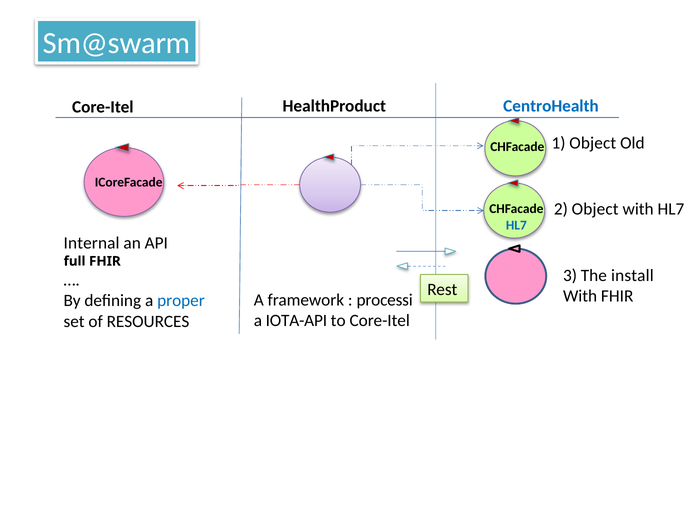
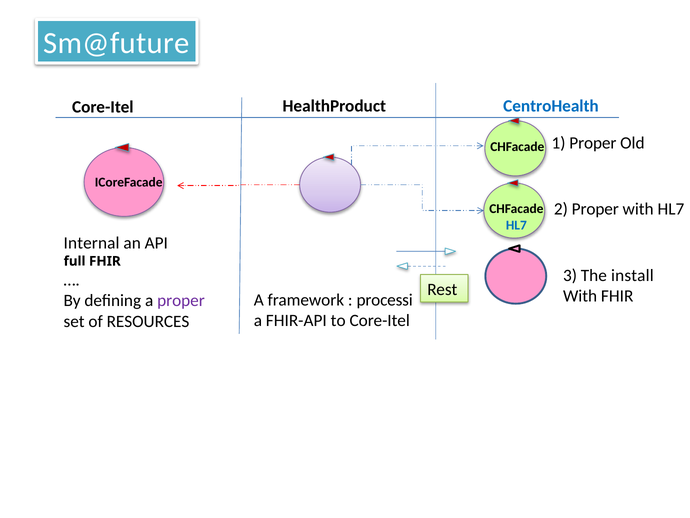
Sm@swarm: Sm@swarm -> Sm@future
1 Object: Object -> Proper
2 Object: Object -> Proper
proper at (181, 300) colour: blue -> purple
IOTA-API: IOTA-API -> FHIR-API
